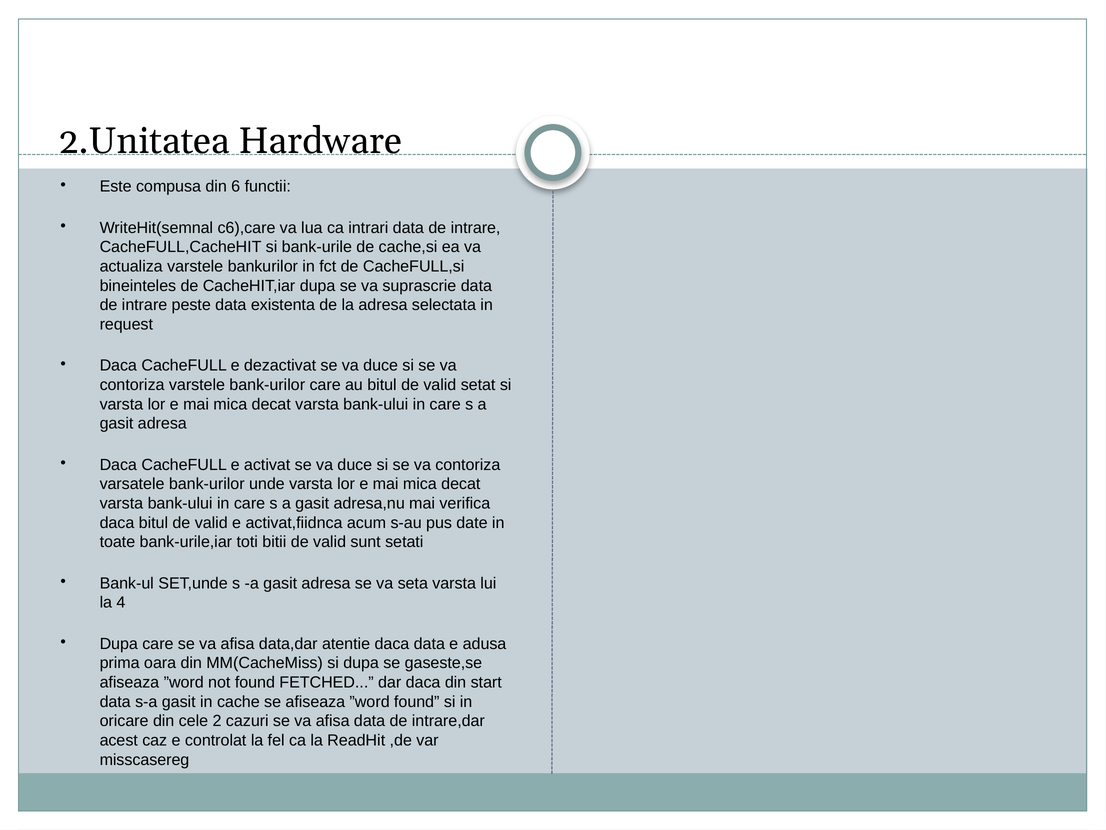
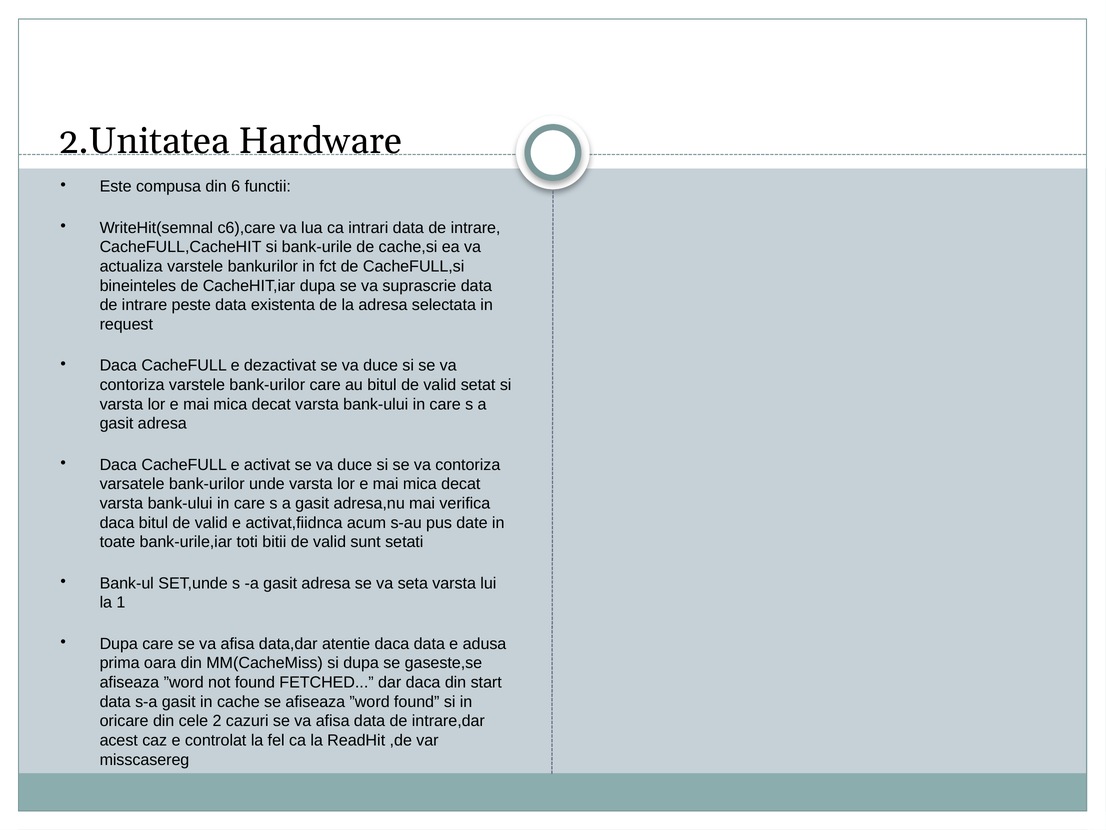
4: 4 -> 1
